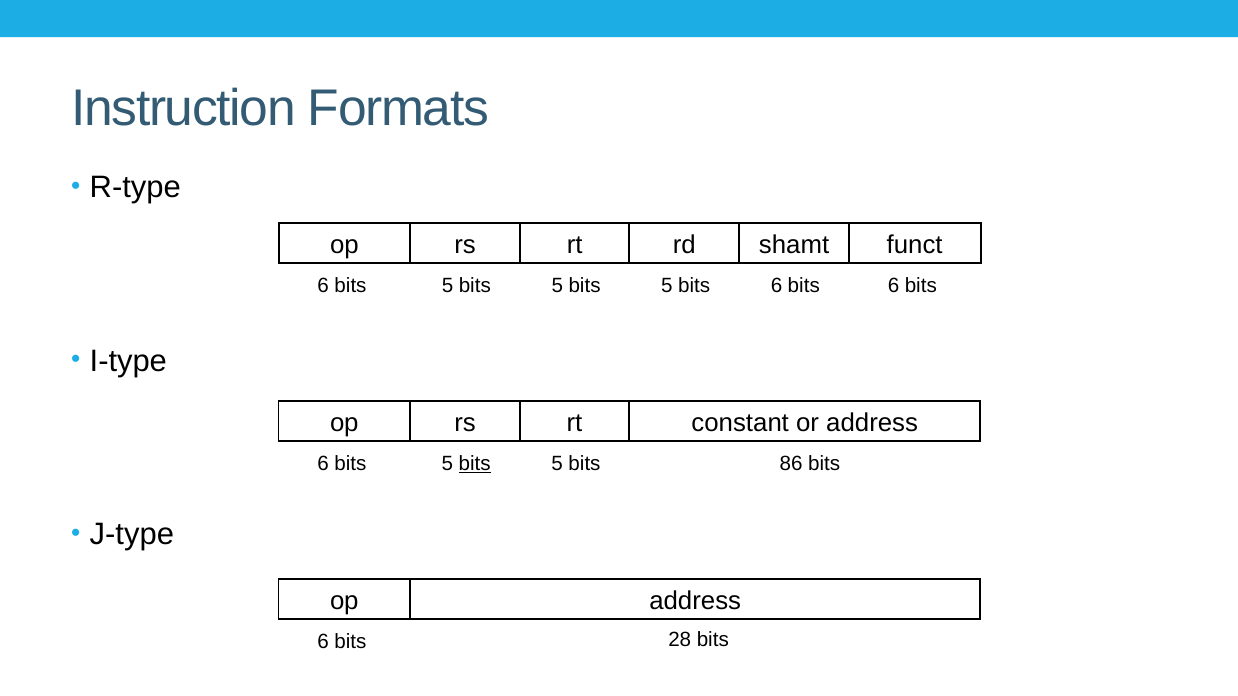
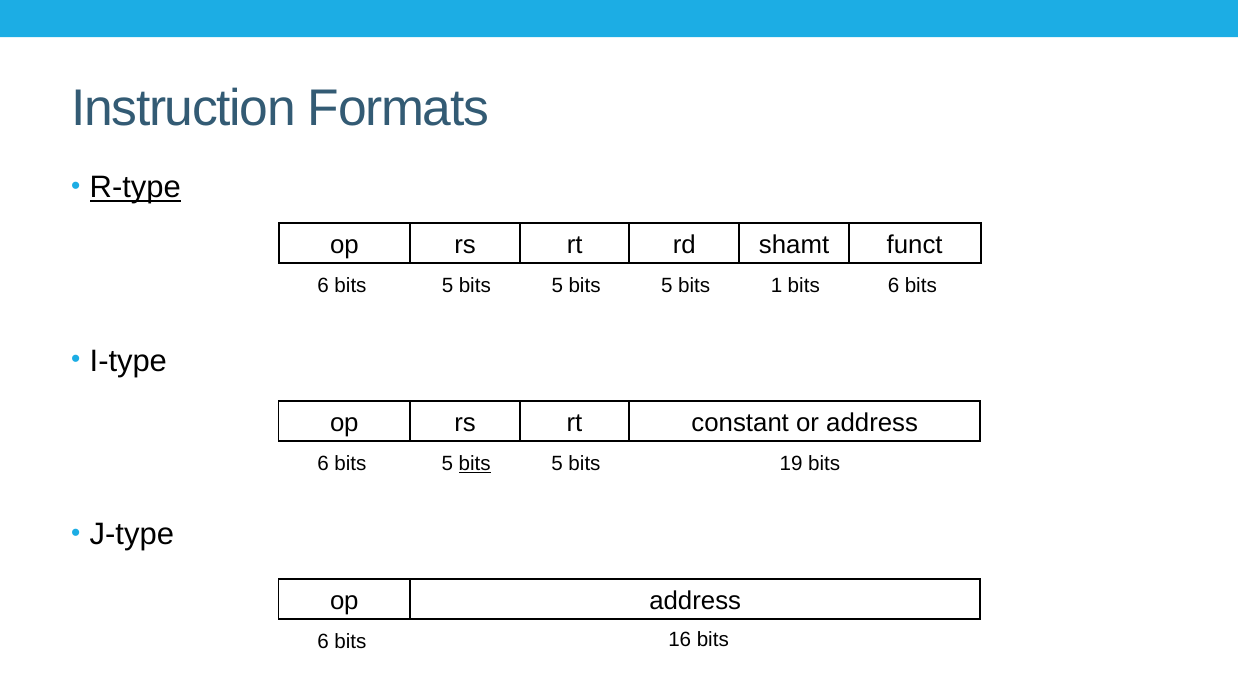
R-type underline: none -> present
5 bits 6: 6 -> 1
86: 86 -> 19
28: 28 -> 16
